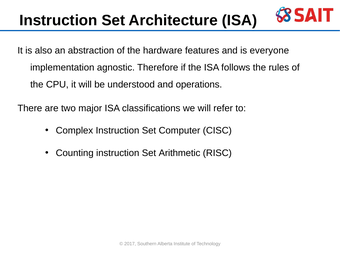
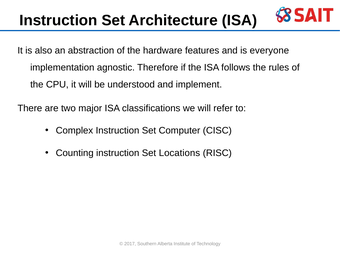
operations: operations -> implement
Arithmetic: Arithmetic -> Locations
